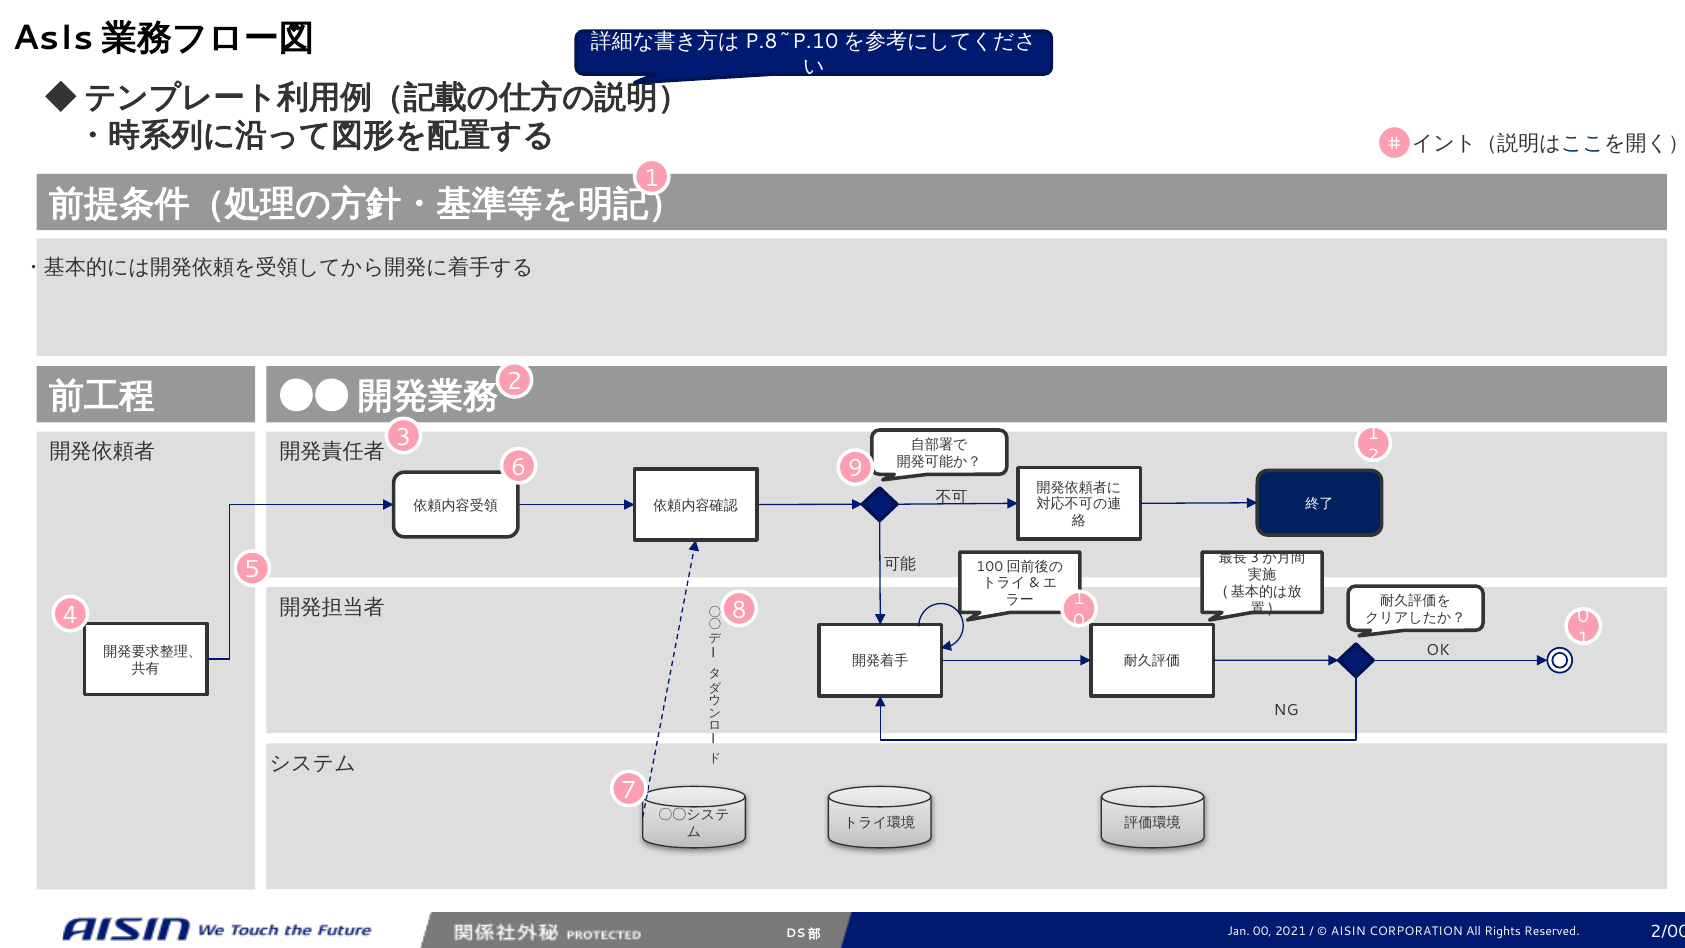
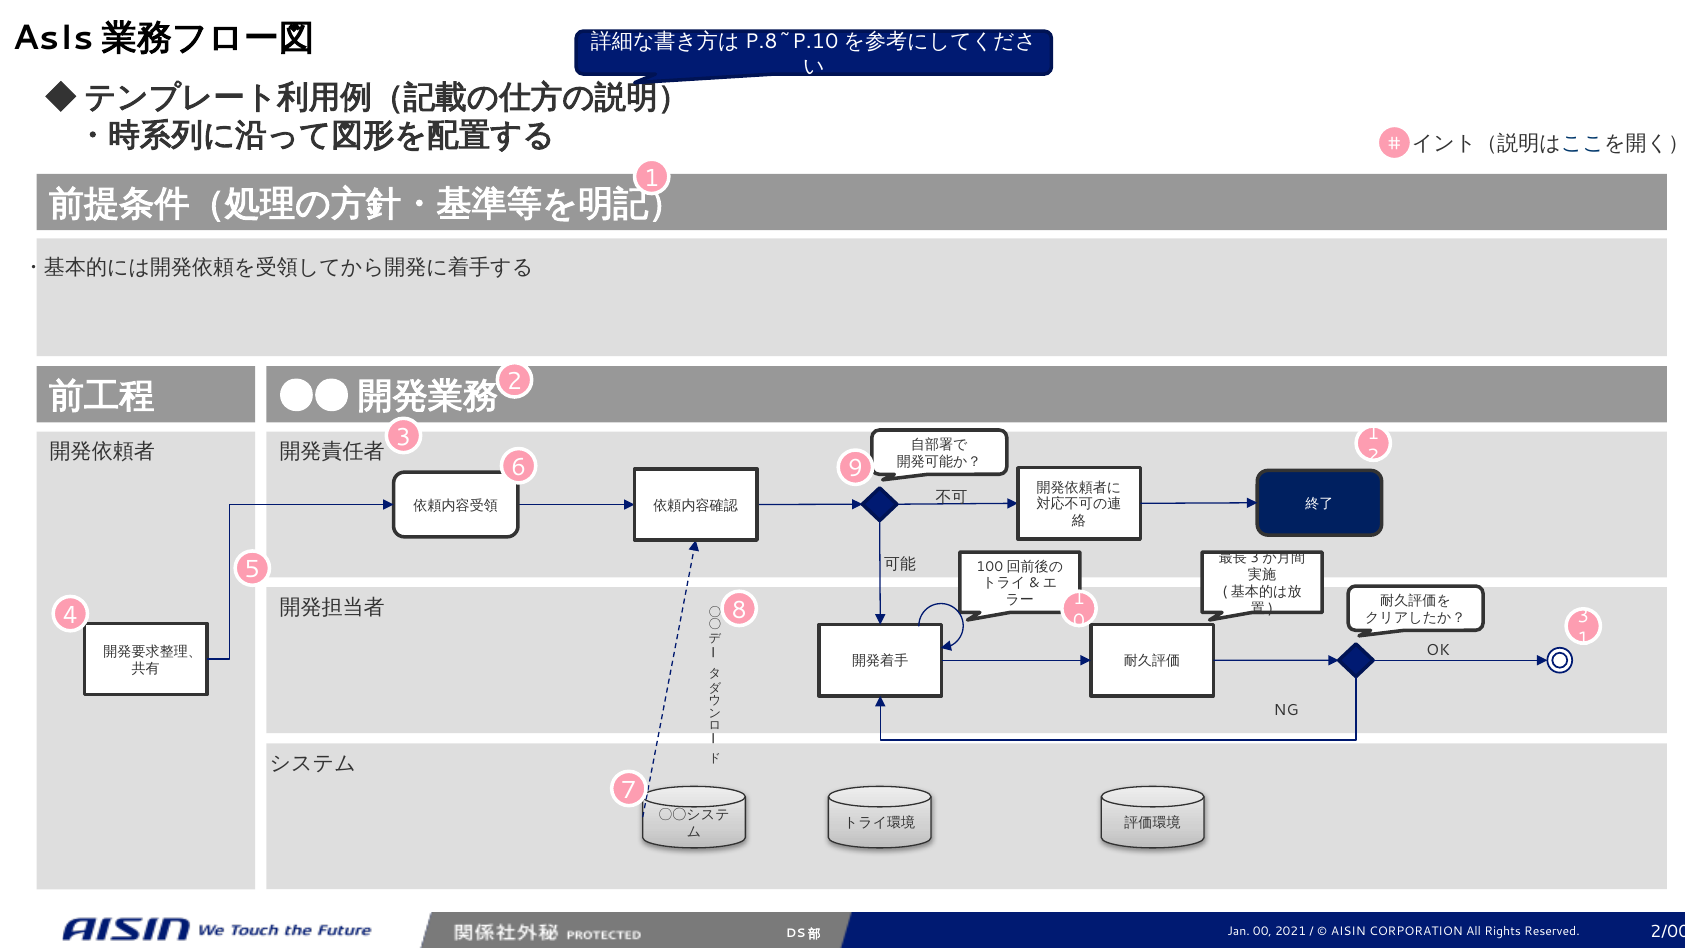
0 at (1583, 616): 0 -> 3
